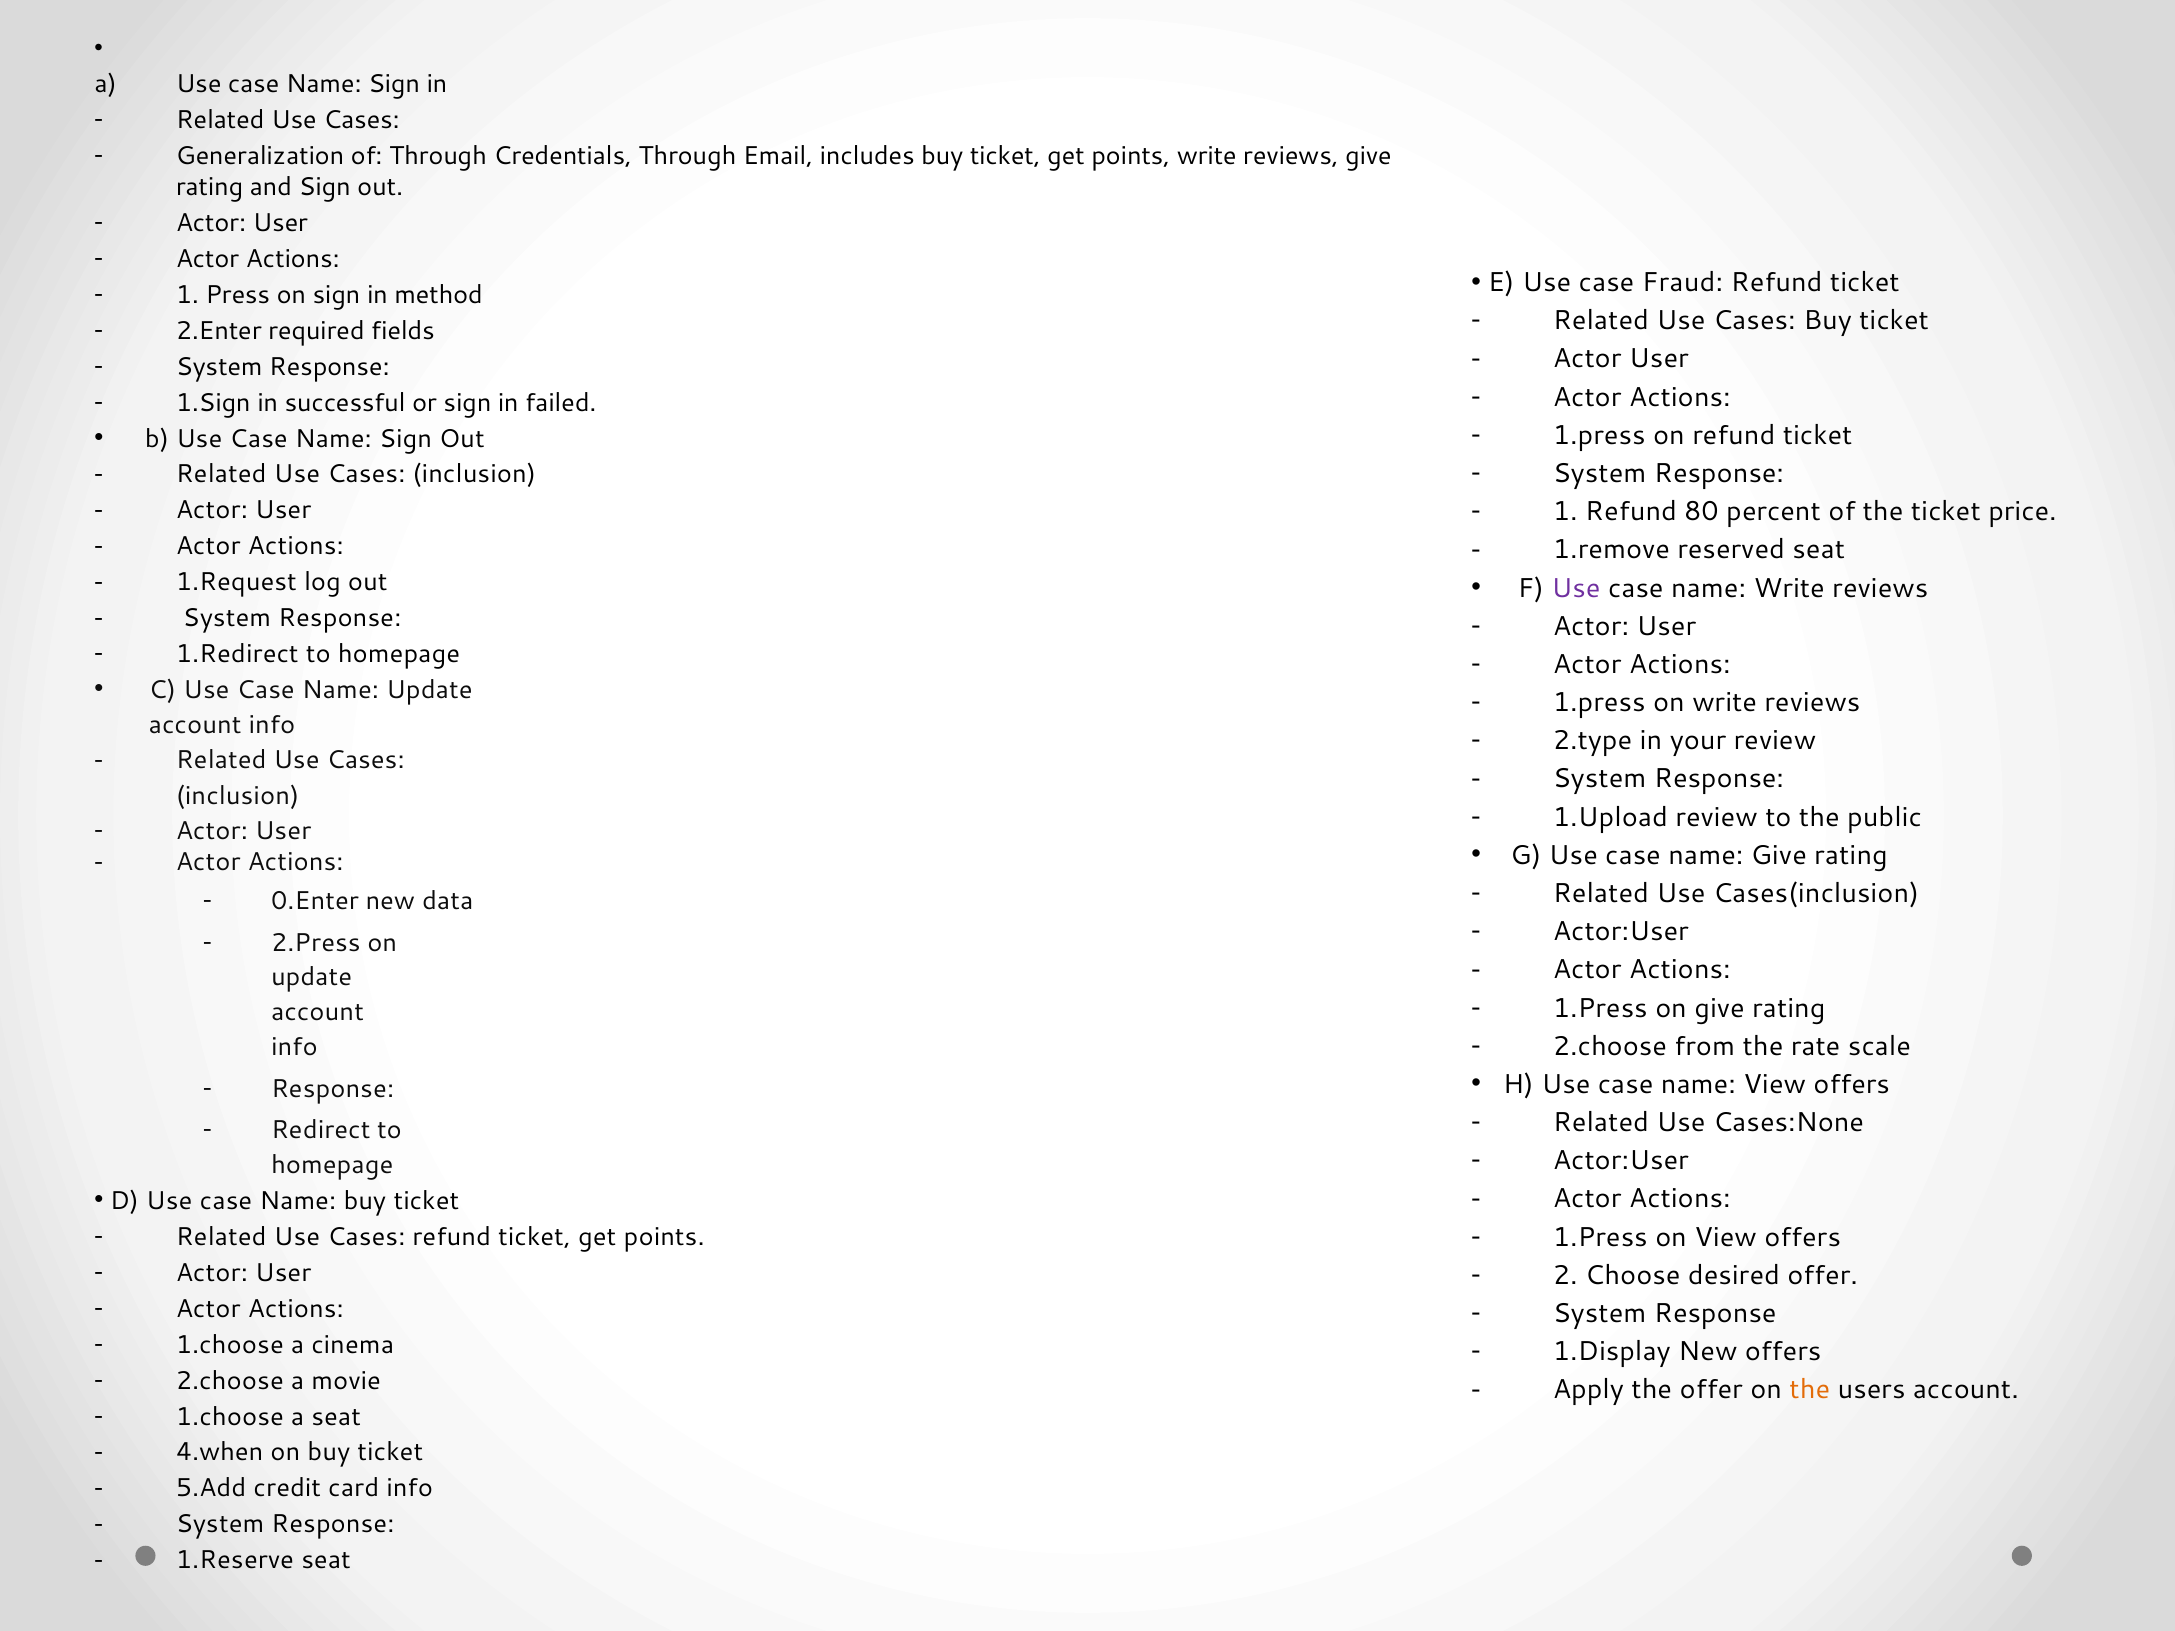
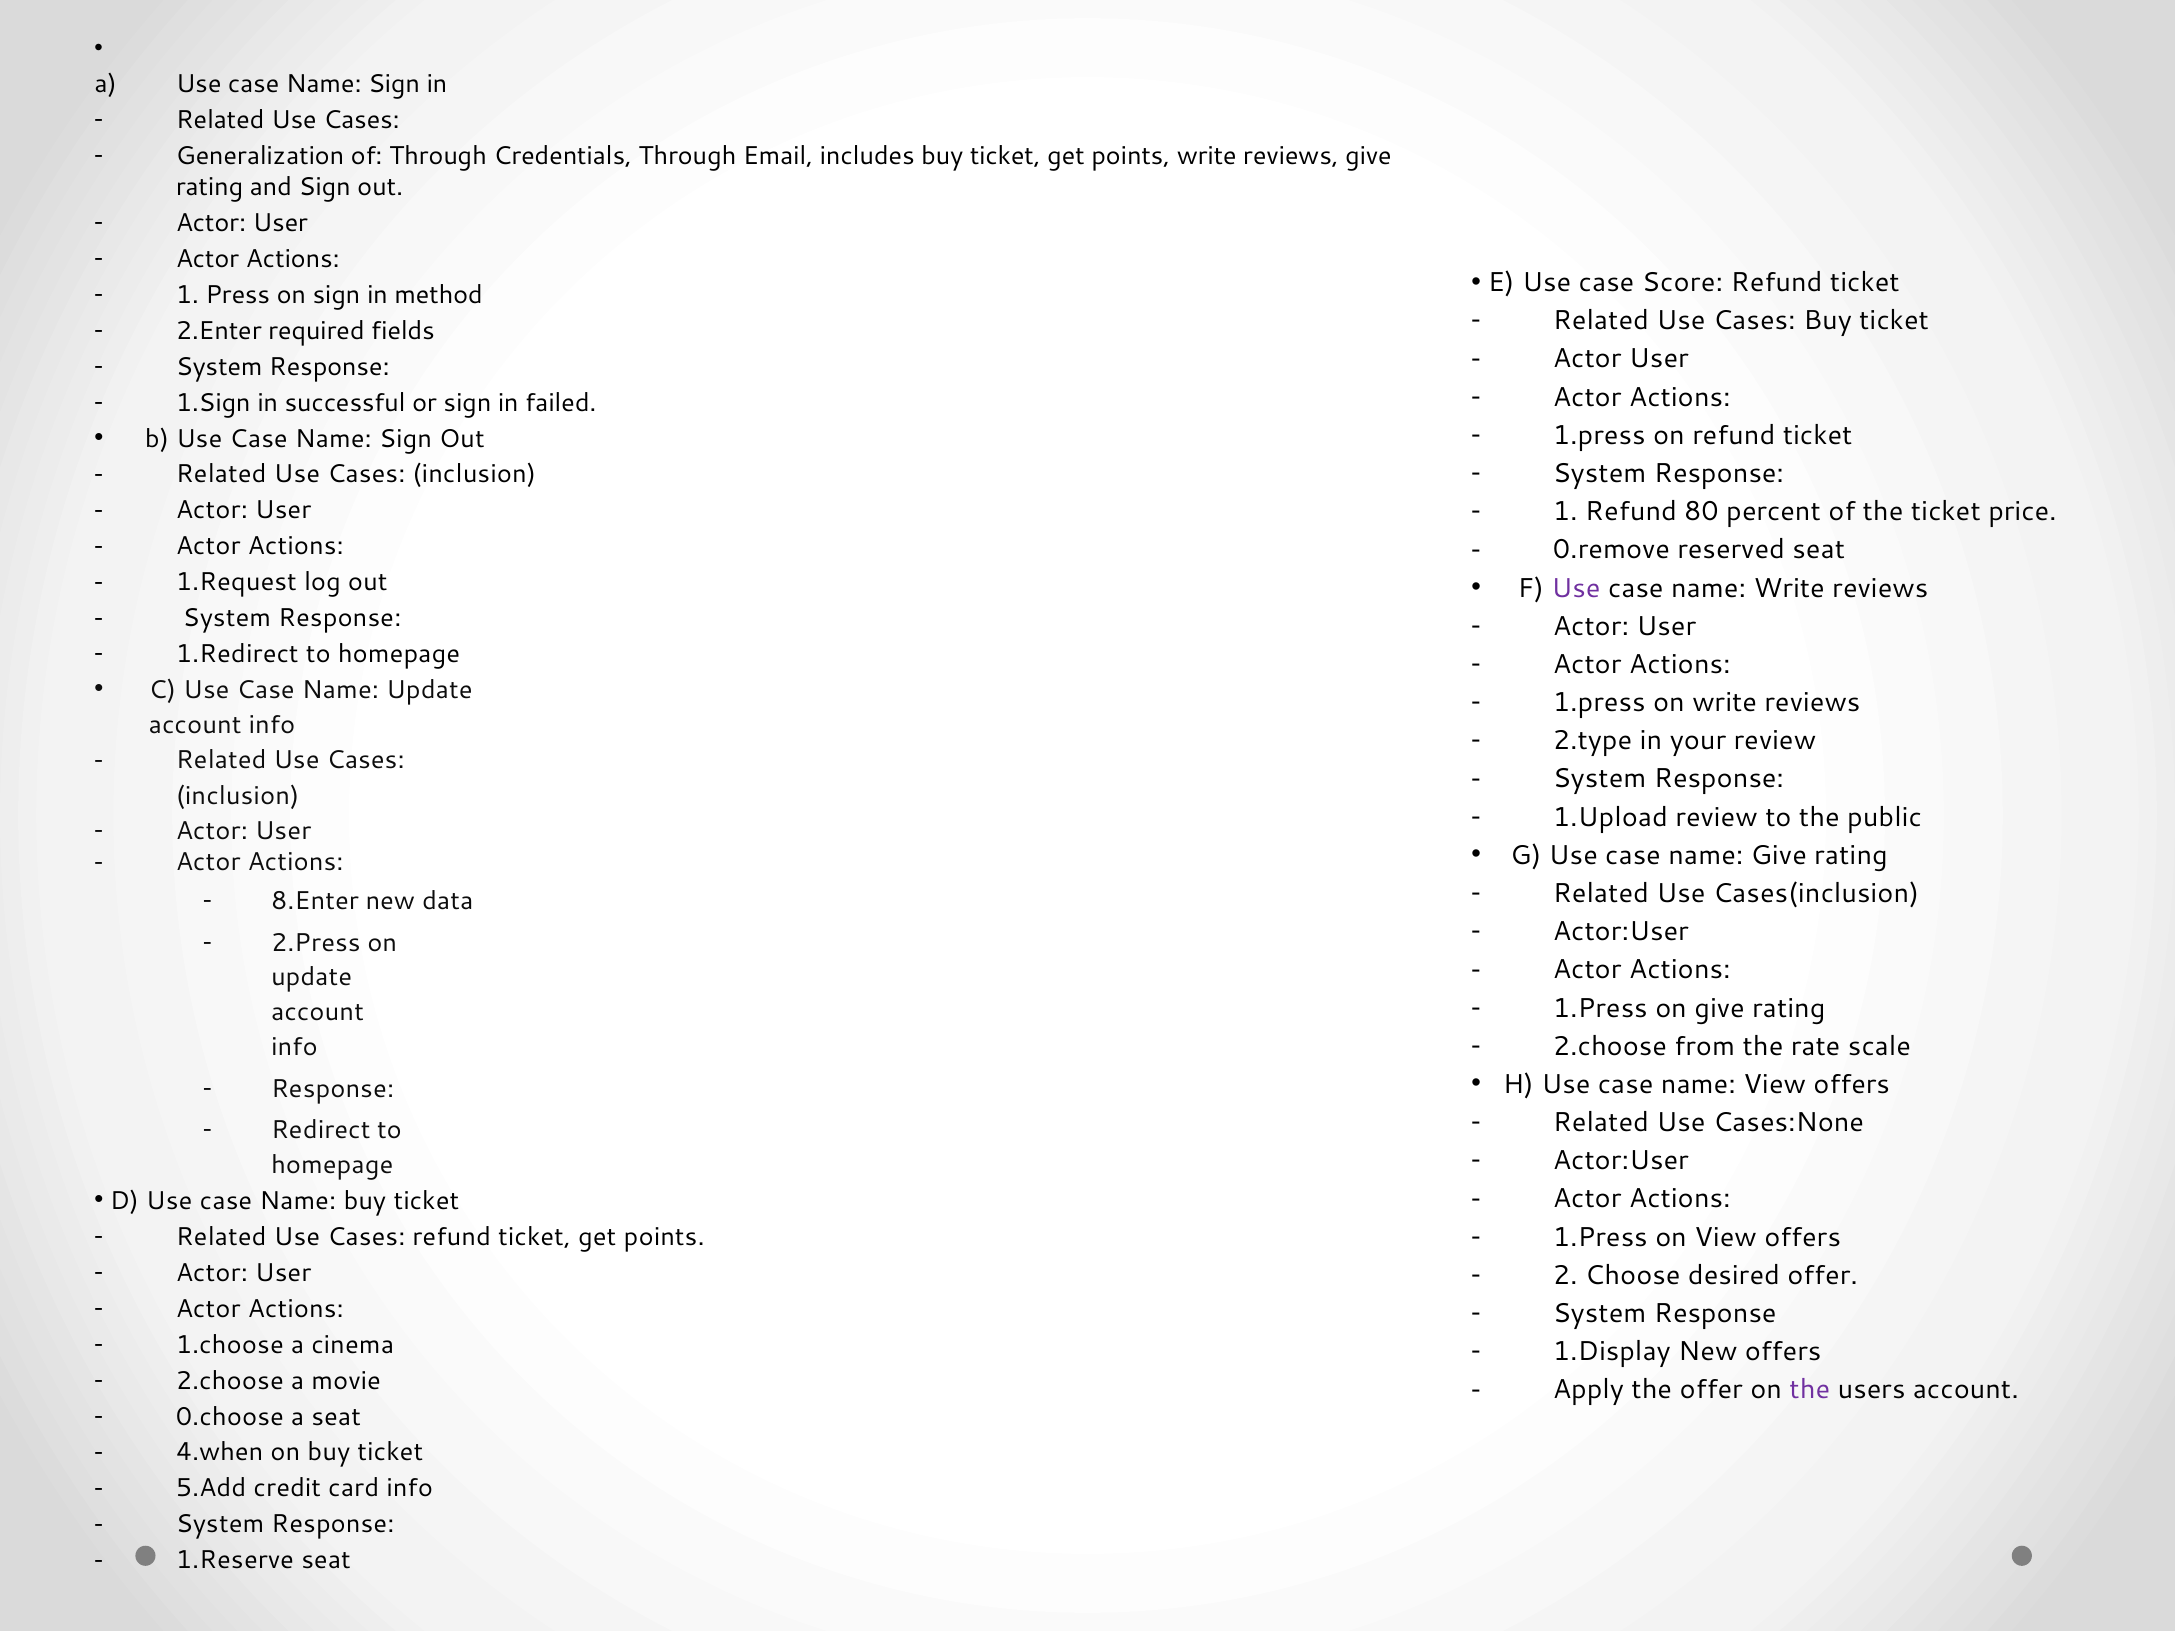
Fraud: Fraud -> Score
1.remove: 1.remove -> 0.remove
0.Enter: 0.Enter -> 8.Enter
the at (1810, 1390) colour: orange -> purple
1.choose at (230, 1417): 1.choose -> 0.choose
